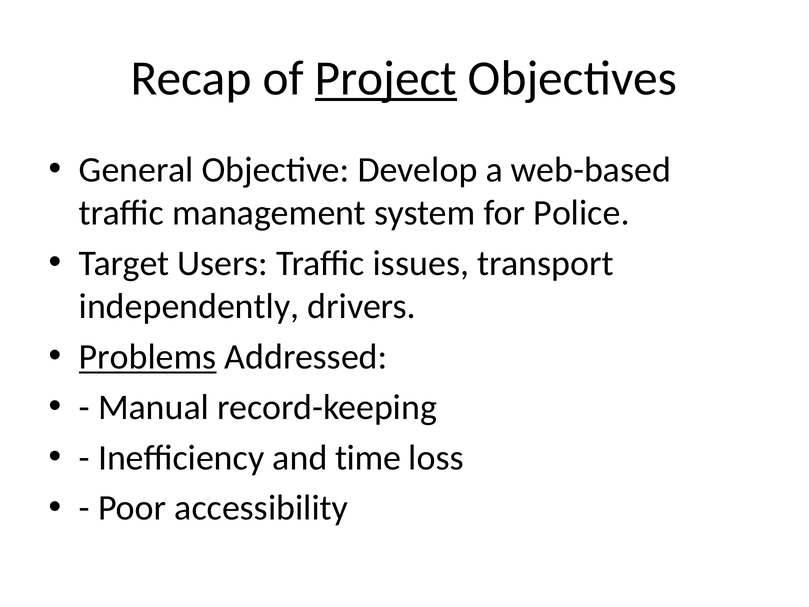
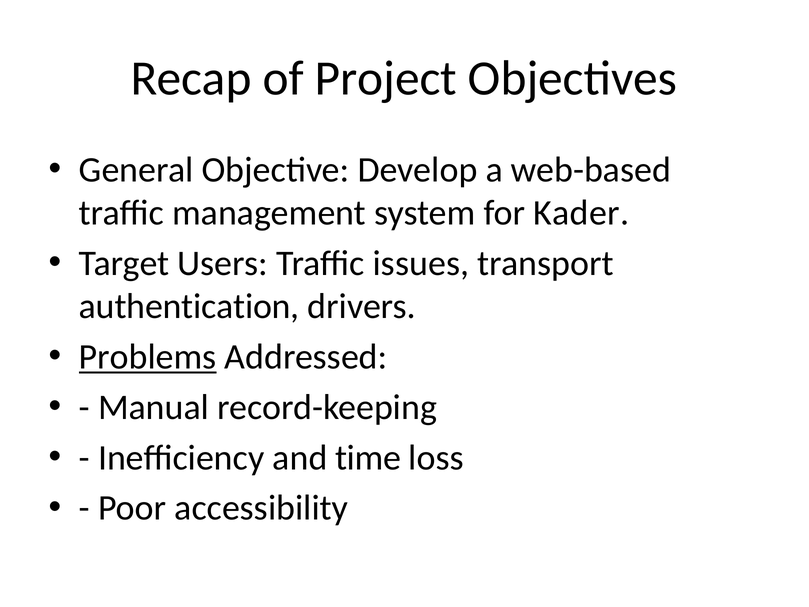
Project underline: present -> none
Police: Police -> Kader
independently: independently -> authentication
